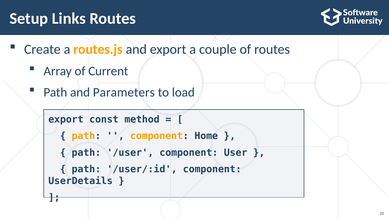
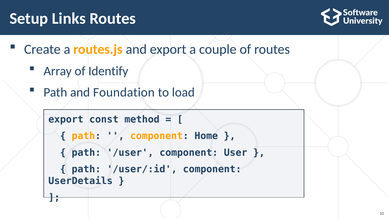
Current: Current -> Identify
Parameters: Parameters -> Foundation
